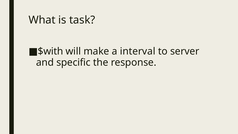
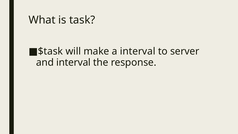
$with: $with -> $task
and specific: specific -> interval
